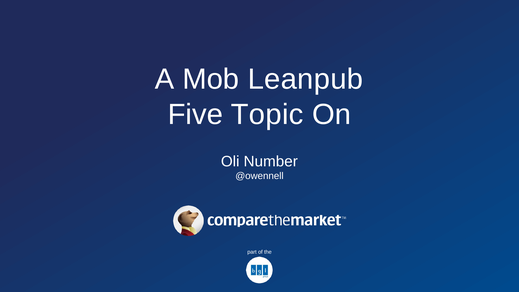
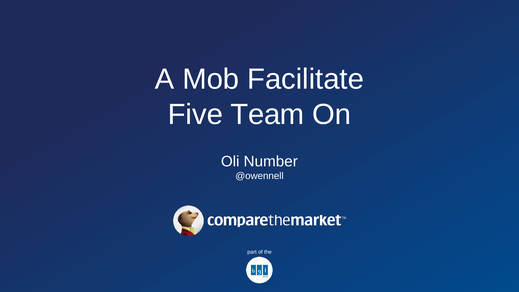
Leanpub: Leanpub -> Facilitate
Topic: Topic -> Team
